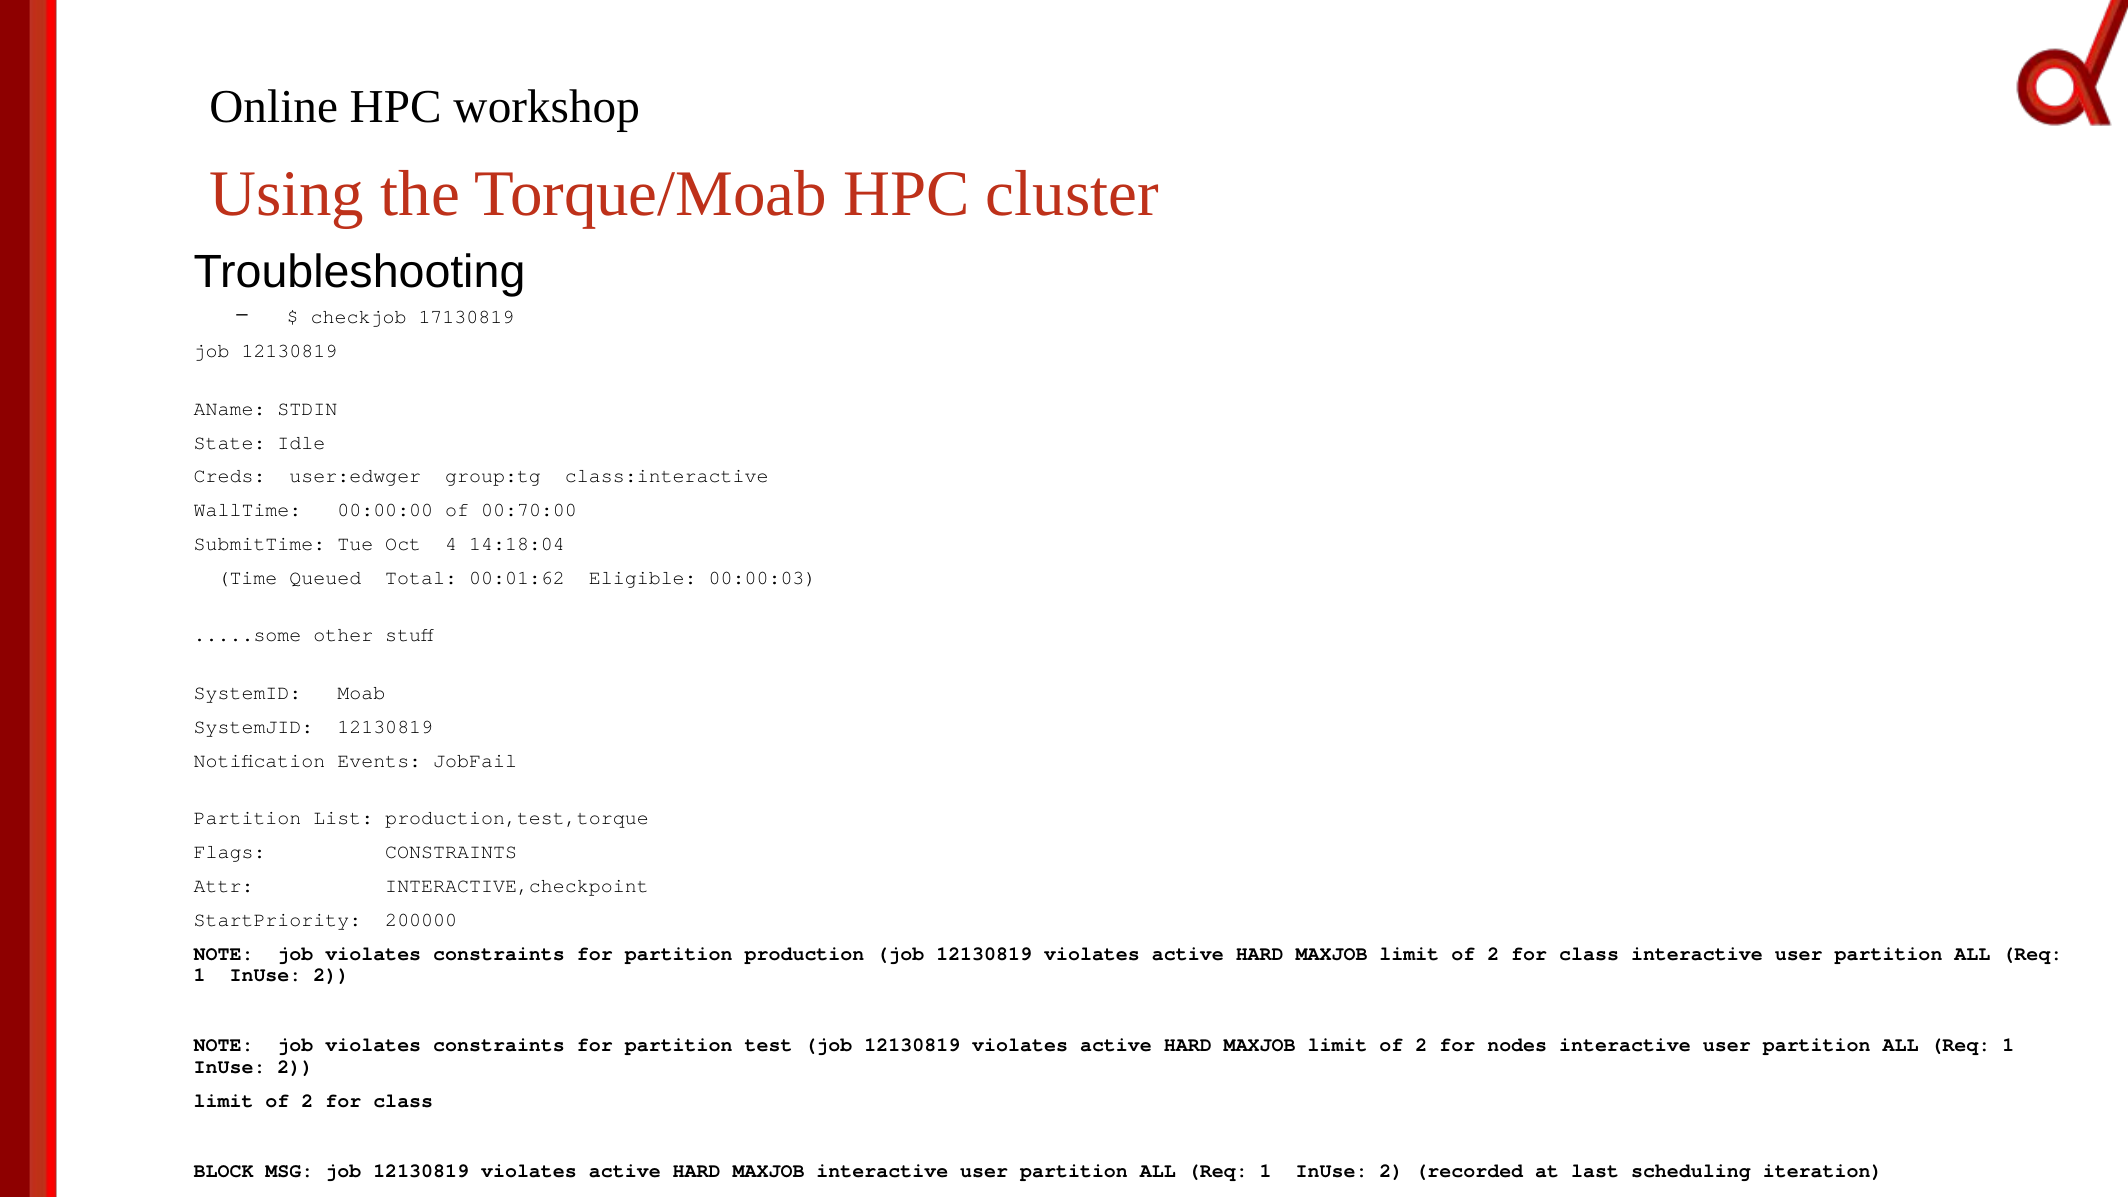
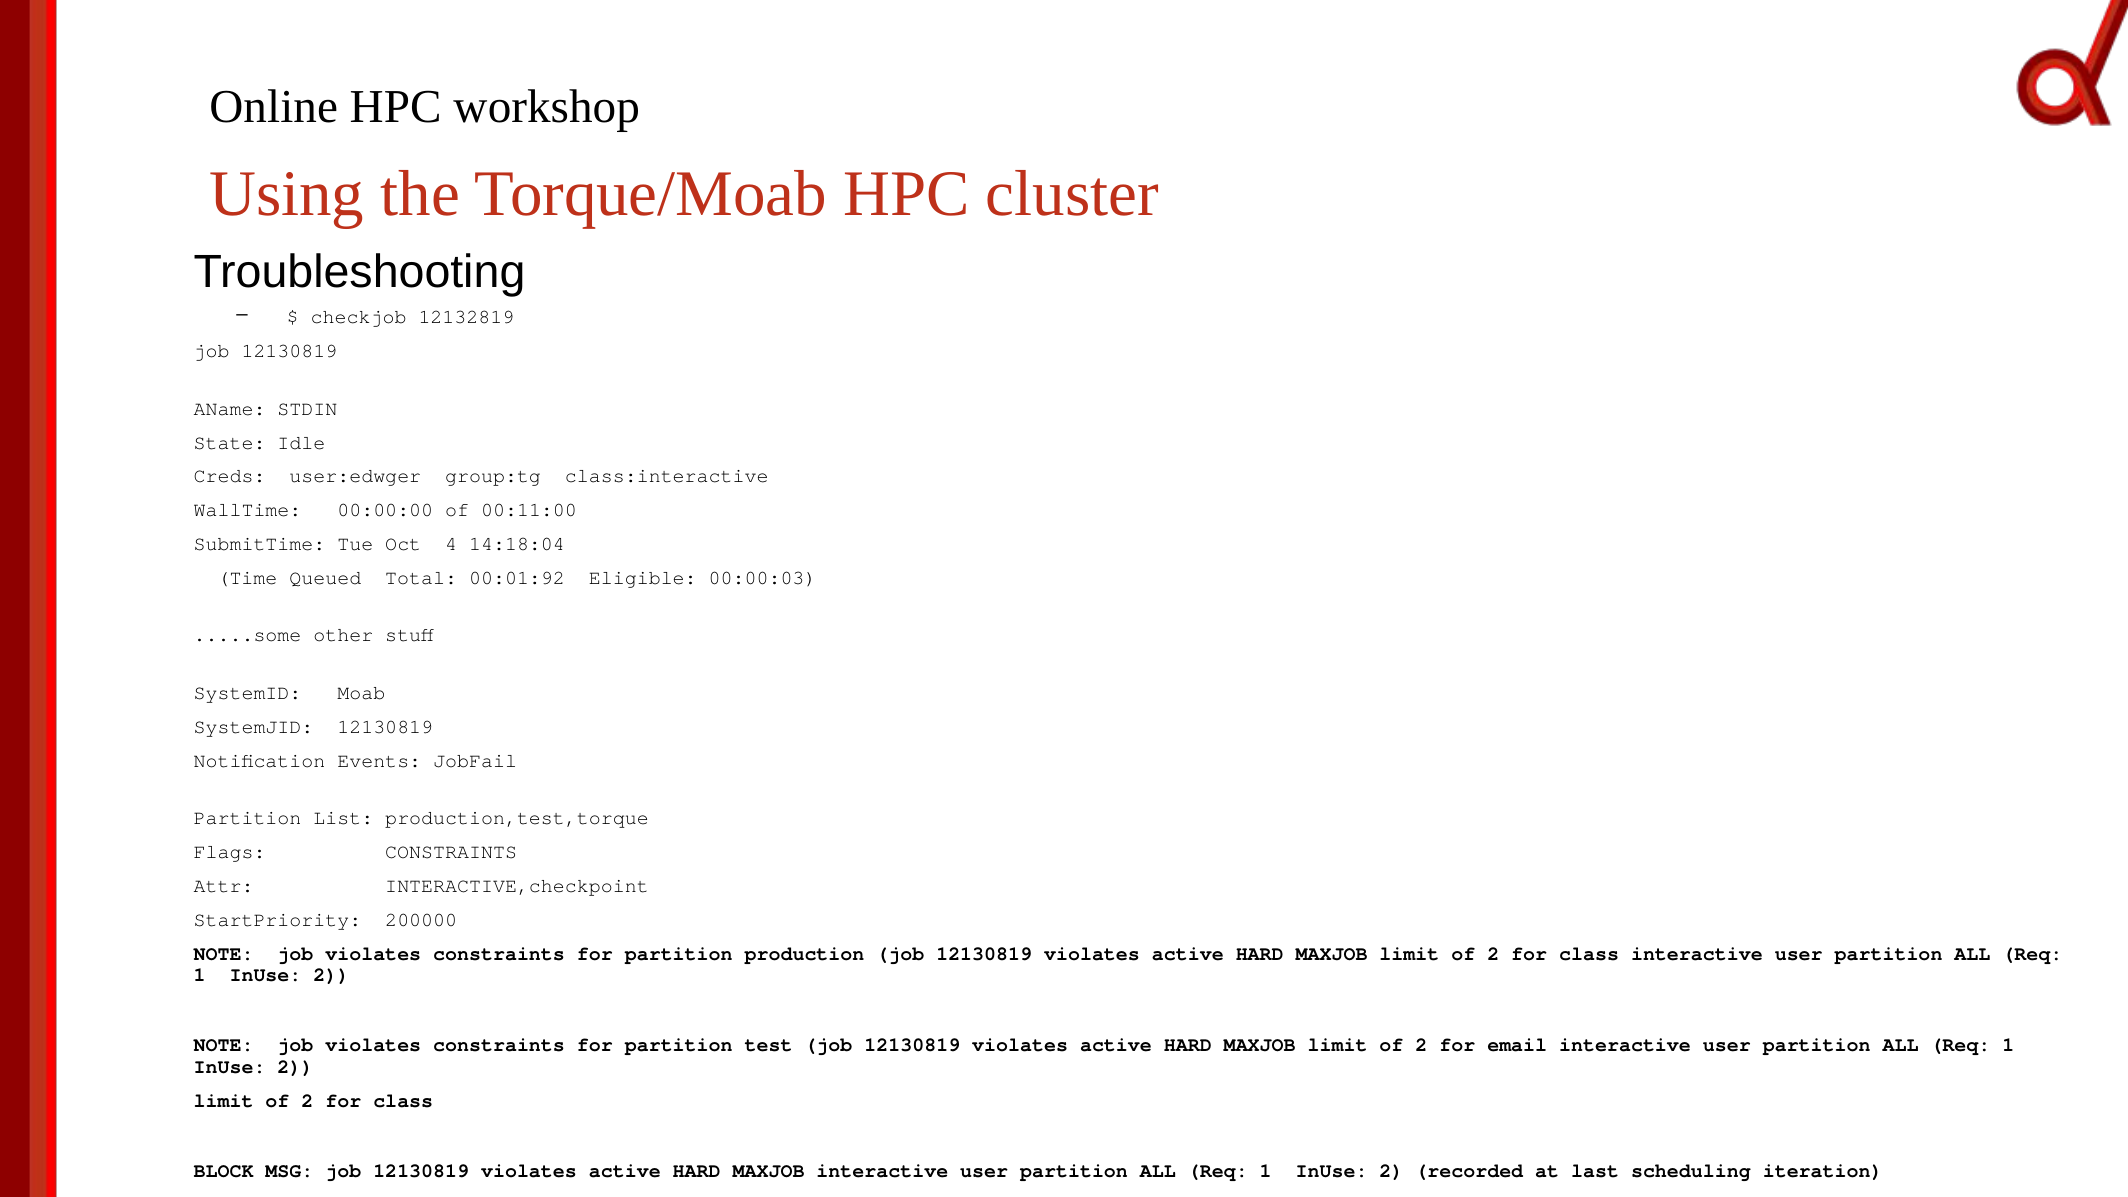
17130819: 17130819 -> 12132819
00:70:00: 00:70:00 -> 00:11:00
00:01:62: 00:01:62 -> 00:01:92
nodes: nodes -> email
